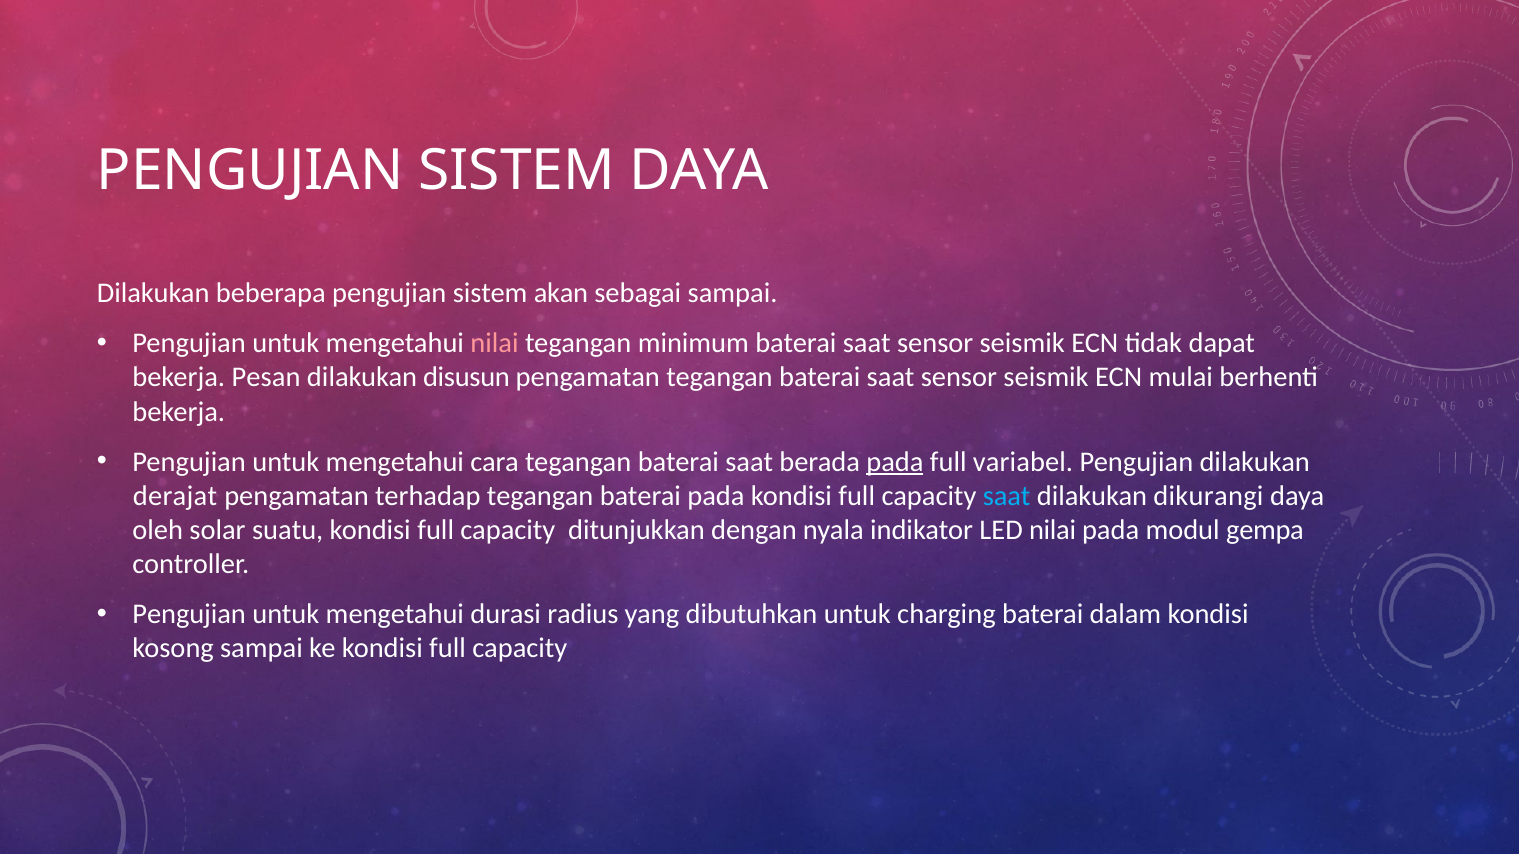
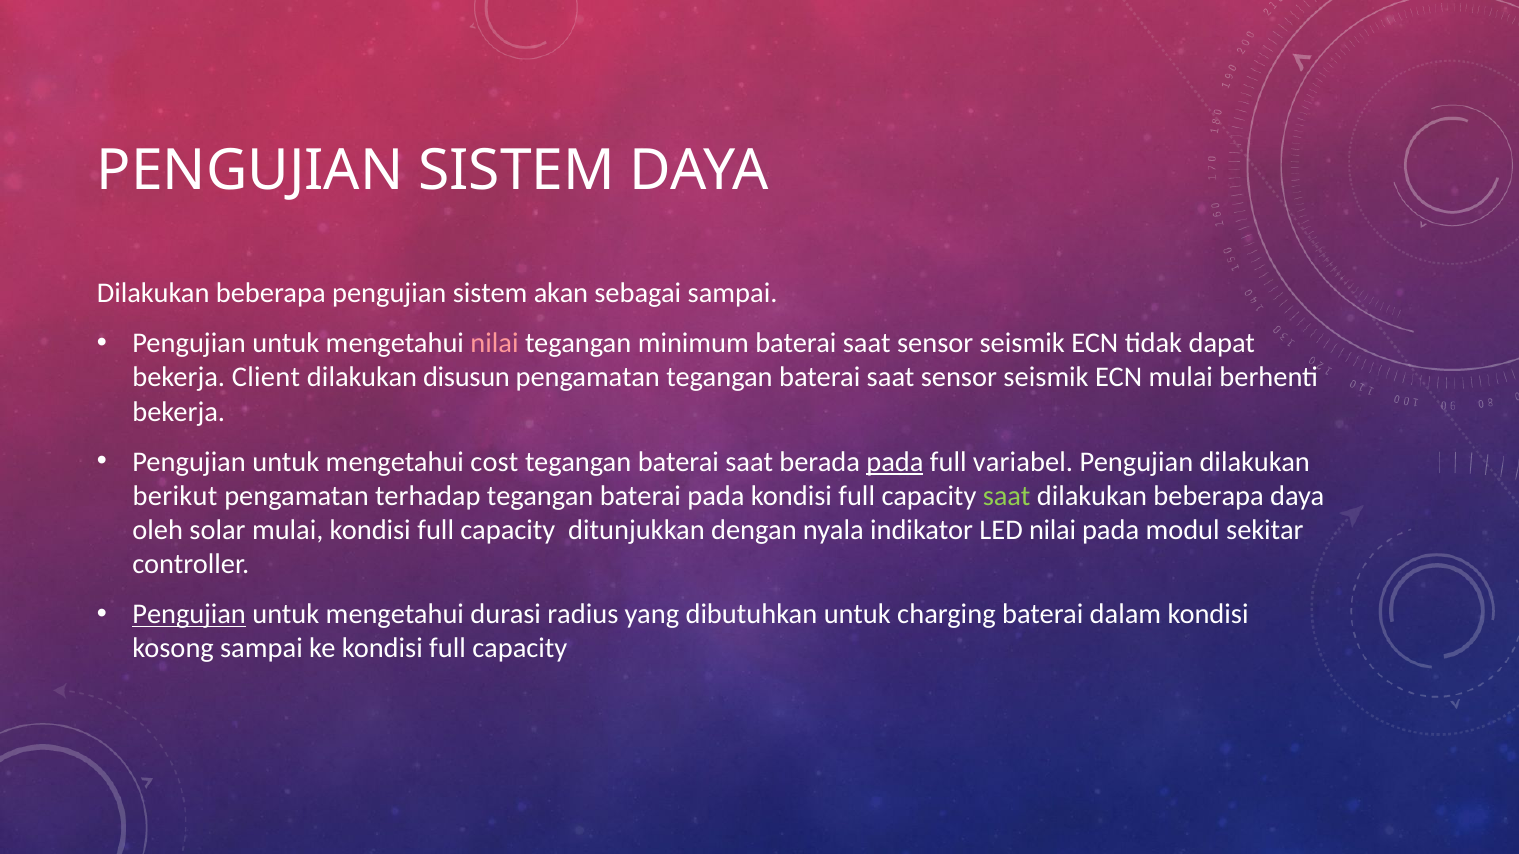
Pesan: Pesan -> Client
cara: cara -> cost
derajat: derajat -> berikut
saat at (1007, 496) colour: light blue -> light green
dikurangi at (1208, 496): dikurangi -> beberapa
solar suatu: suatu -> mulai
gempa: gempa -> sekitar
Pengujian at (189, 614) underline: none -> present
